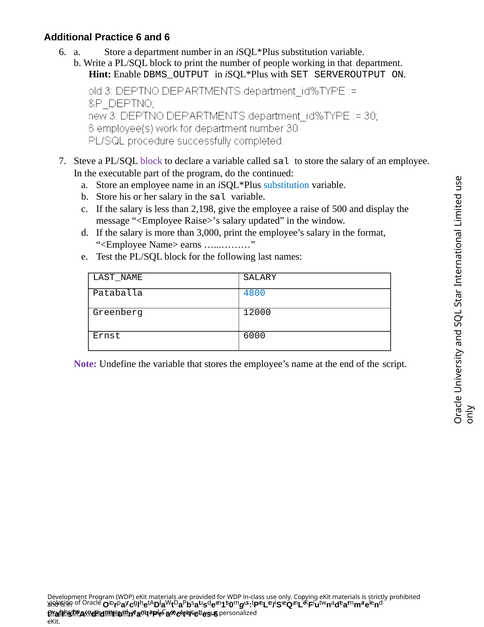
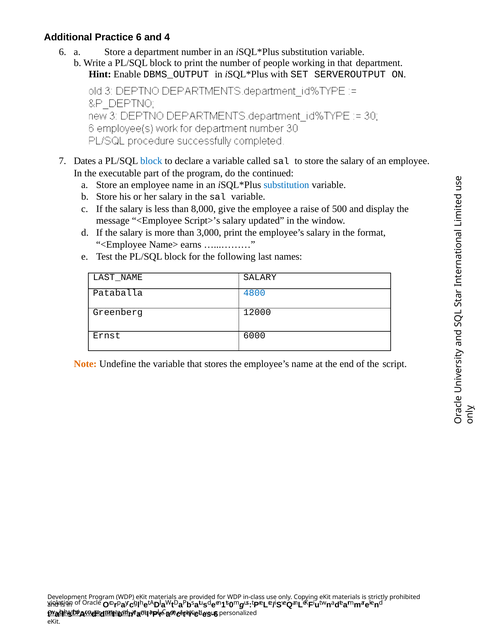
and 6: 6 -> 4
Steve: Steve -> Dates
block at (151, 161) colour: purple -> blue
2,198: 2,198 -> 8,000
Raise>’s: Raise>’s -> Script>’s
Note colour: purple -> orange
